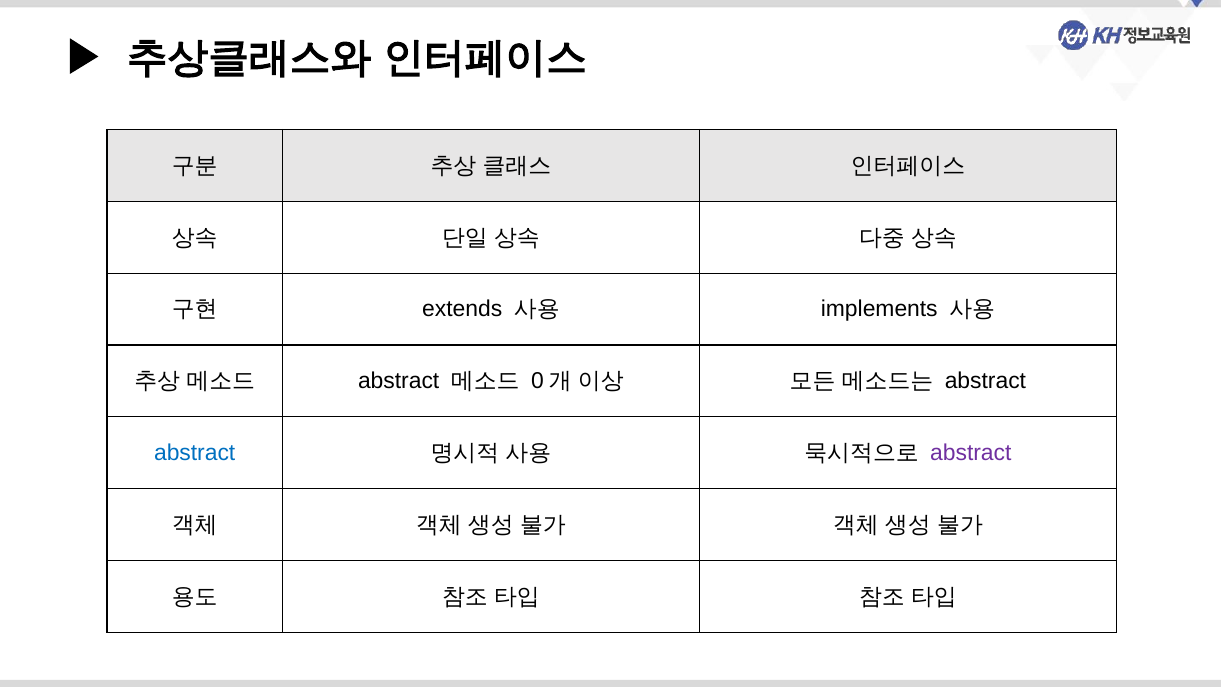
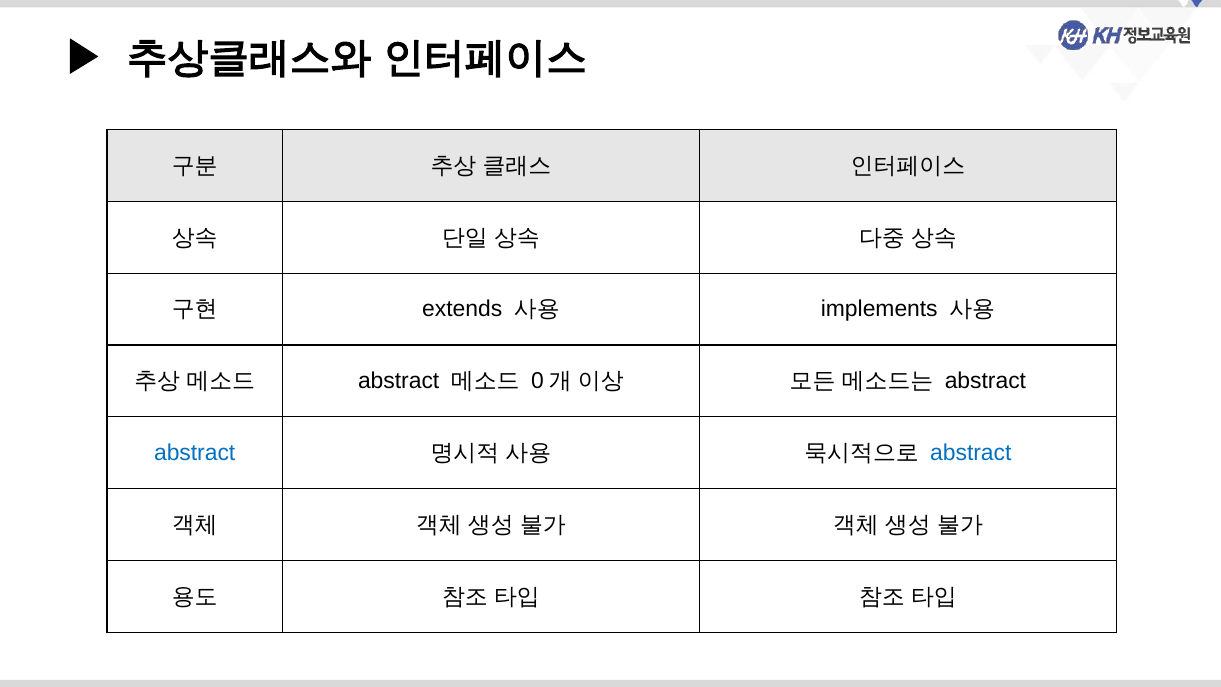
abstract at (971, 453) colour: purple -> blue
